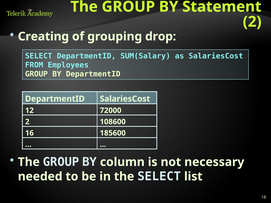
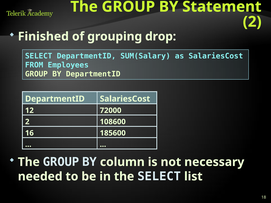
Creating: Creating -> Finished
